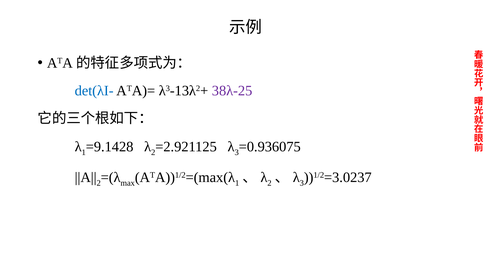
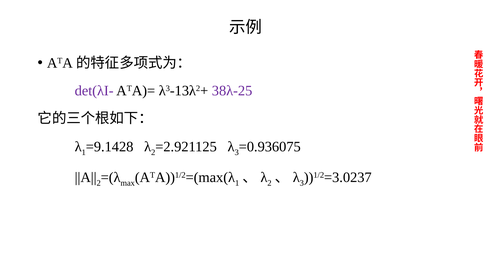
det(λI- colour: blue -> purple
